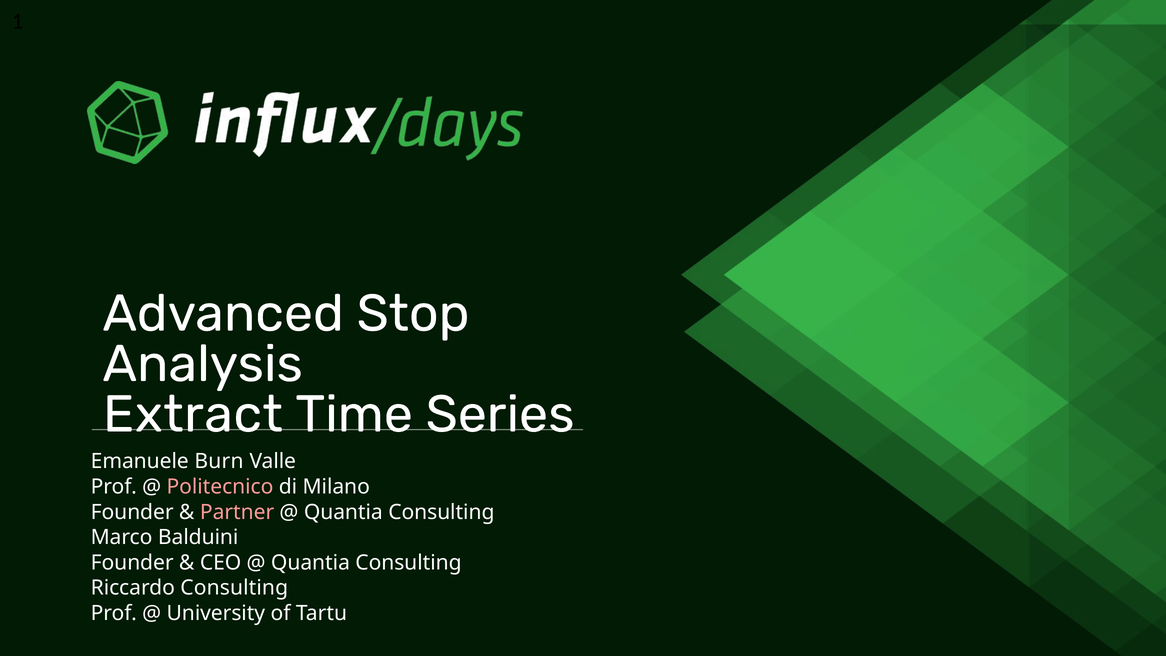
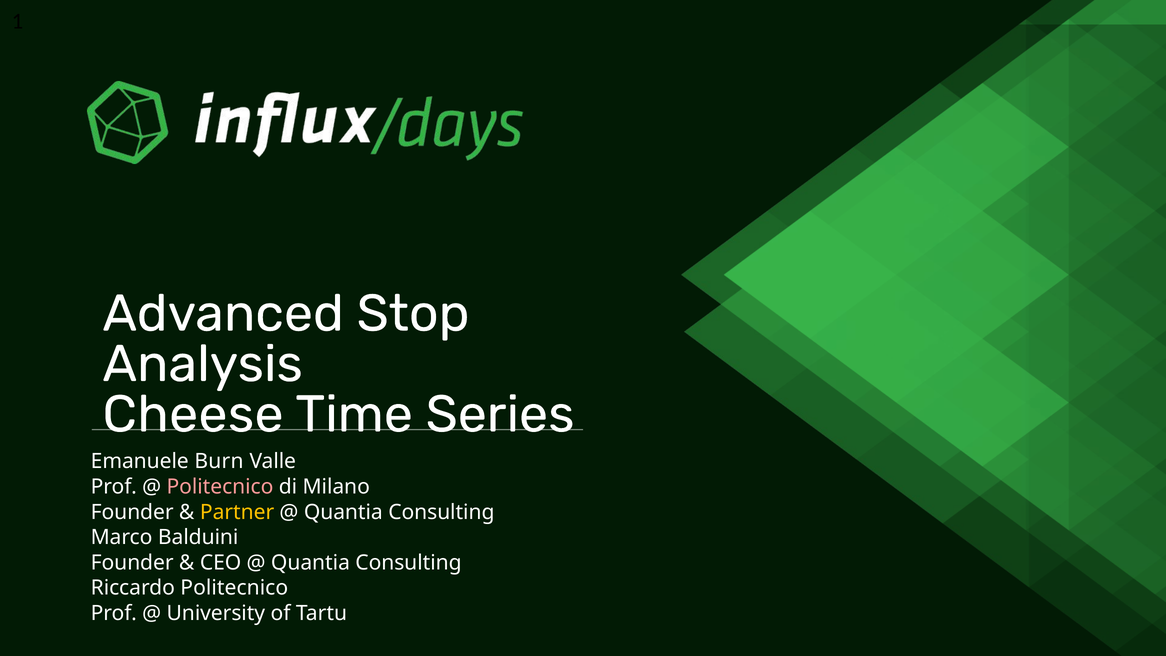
Extract: Extract -> Cheese
Partner colour: pink -> yellow
Riccardo Consulting: Consulting -> Politecnico
